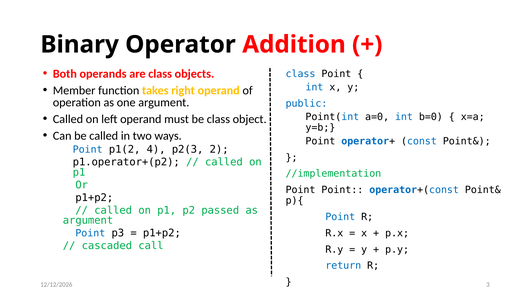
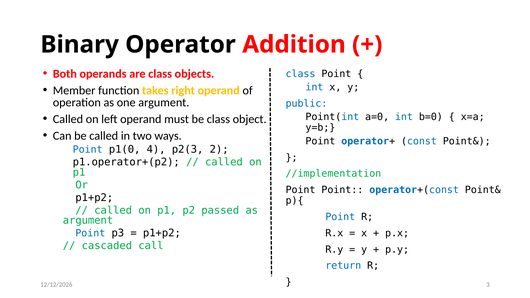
p1(2: p1(2 -> p1(0
